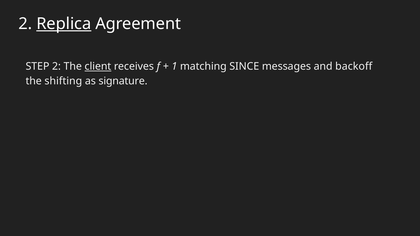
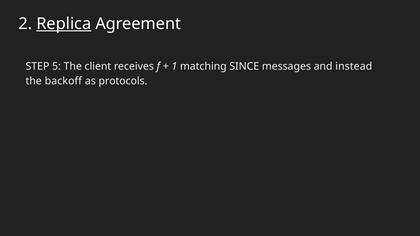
STEP 2: 2 -> 5
client underline: present -> none
backoff: backoff -> instead
shifting: shifting -> backoff
signature: signature -> protocols
